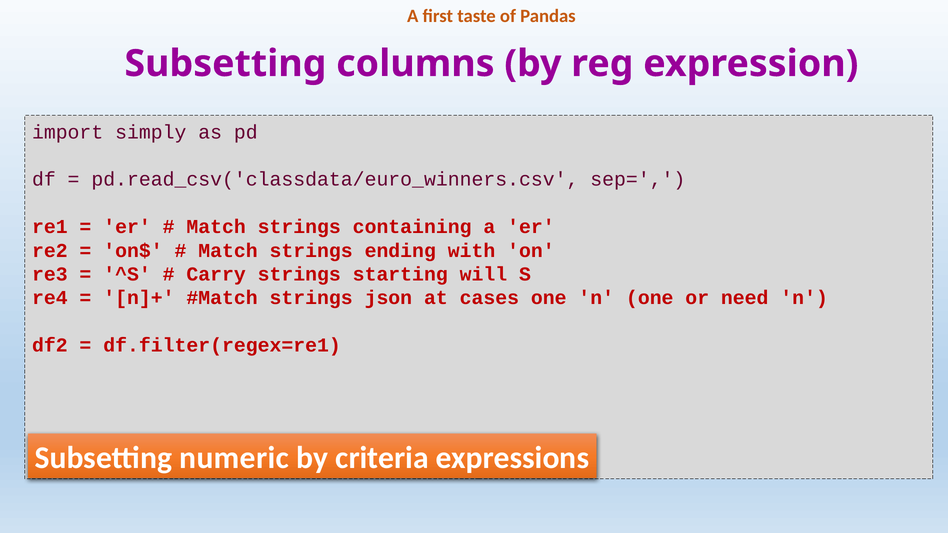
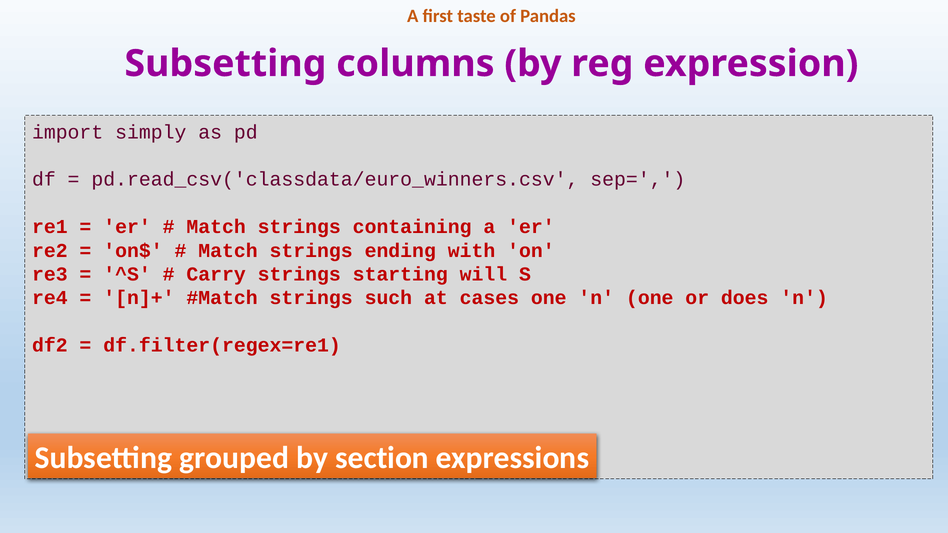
json: json -> such
need: need -> does
numeric: numeric -> grouped
criteria: criteria -> section
